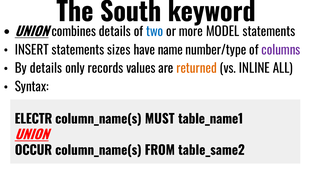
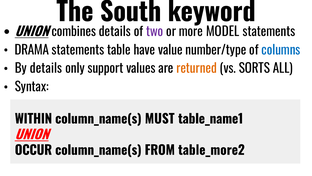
two colour: blue -> purple
INSERT: INSERT -> DRAMA
sizes: sizes -> table
name: name -> value
columns colour: purple -> blue
records: records -> support
INLINE: INLINE -> SORTS
ELECTR: ELECTR -> WITHIN
table_same2: table_same2 -> table_more2
